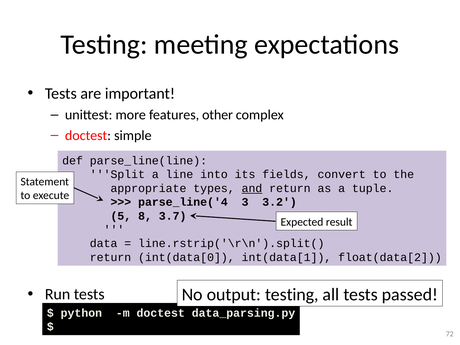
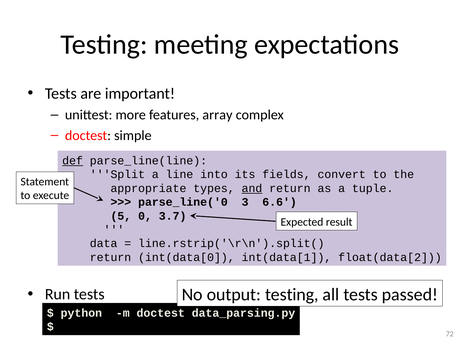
other: other -> array
def underline: none -> present
parse_line('4: parse_line('4 -> parse_line('0
3.2: 3.2 -> 6.6
8: 8 -> 0
